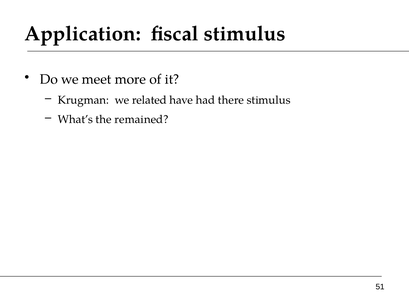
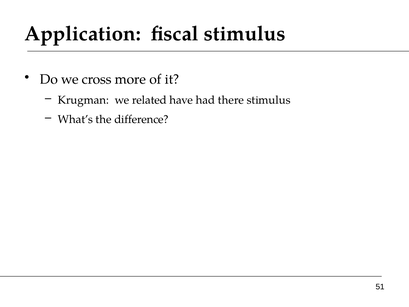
meet: meet -> cross
remained: remained -> difference
